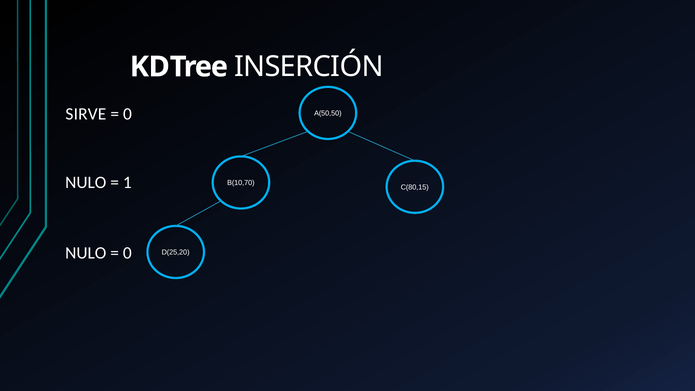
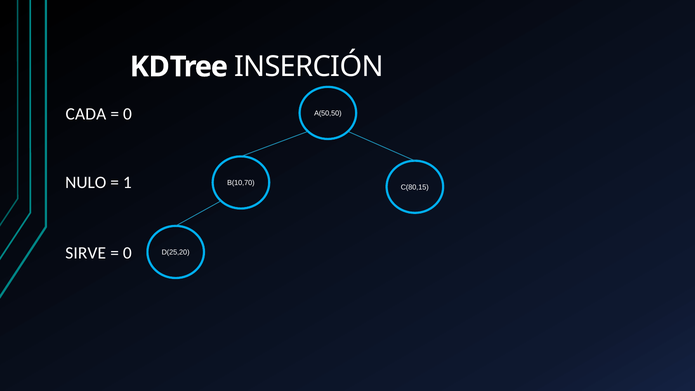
SIRVE: SIRVE -> CADA
NULO at (86, 253): NULO -> SIRVE
